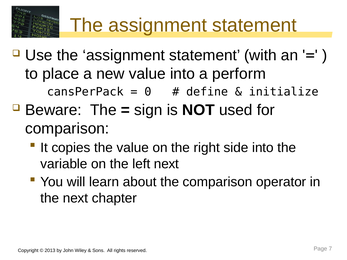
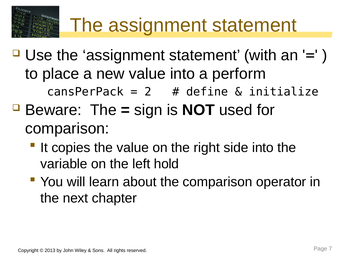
0: 0 -> 2
left next: next -> hold
